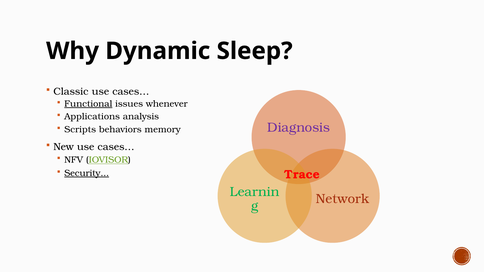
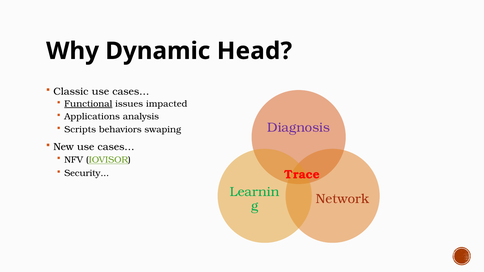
Sleep: Sleep -> Head
whenever: whenever -> impacted
memory: memory -> swaping
Security underline: present -> none
